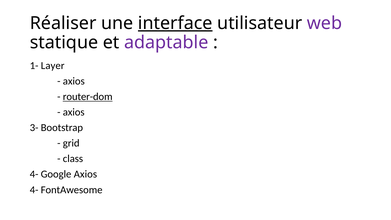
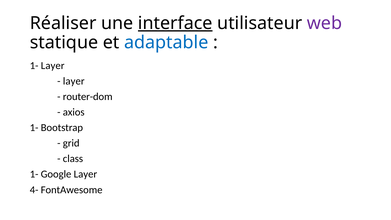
adaptable colour: purple -> blue
axios at (74, 81): axios -> layer
router-dom underline: present -> none
3- at (34, 128): 3- -> 1-
4- at (34, 174): 4- -> 1-
Google Axios: Axios -> Layer
